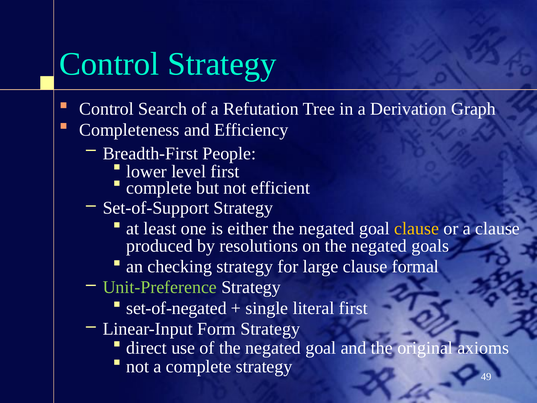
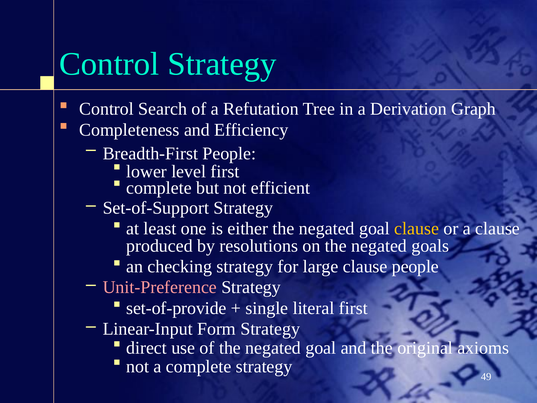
clause formal: formal -> people
Unit-Preference colour: light green -> pink
set-of-negated: set-of-negated -> set-of-provide
